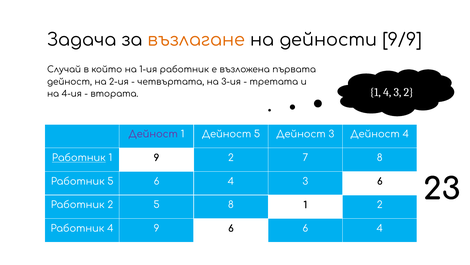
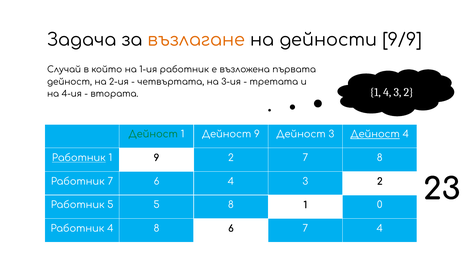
Дейност at (153, 134) colour: purple -> green
Дейност 5: 5 -> 9
Дейност at (375, 134) underline: none -> present
Работник 5: 5 -> 7
6 4 3 6: 6 -> 2
Работник 2: 2 -> 5
1 2: 2 -> 0
4 9: 9 -> 8
6 6: 6 -> 7
